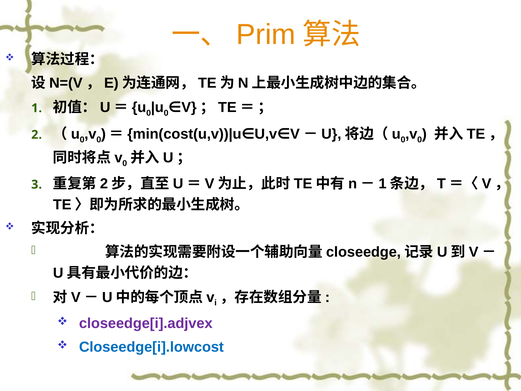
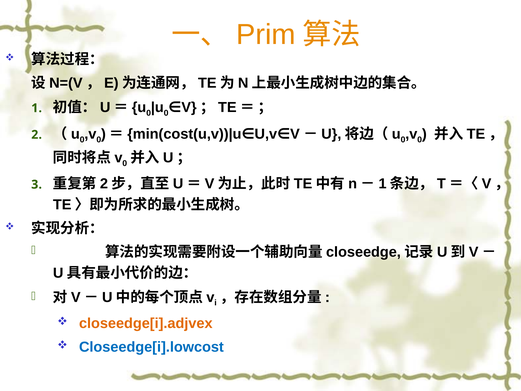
closeedge[i].adjvex colour: purple -> orange
